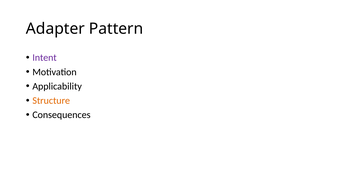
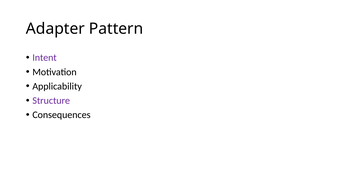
Structure colour: orange -> purple
